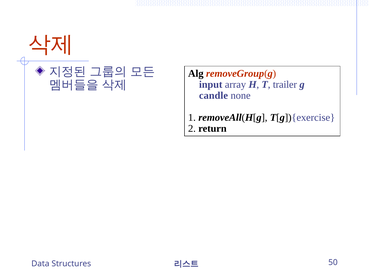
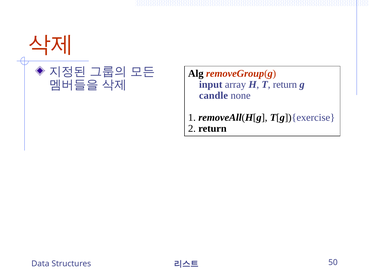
T trailer: trailer -> return
